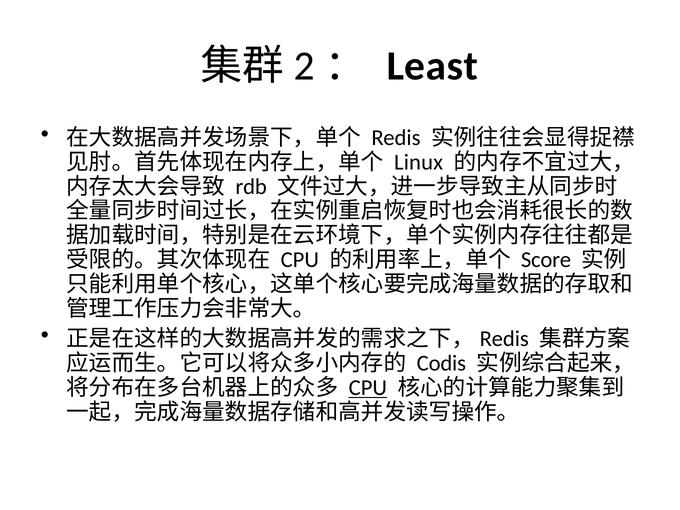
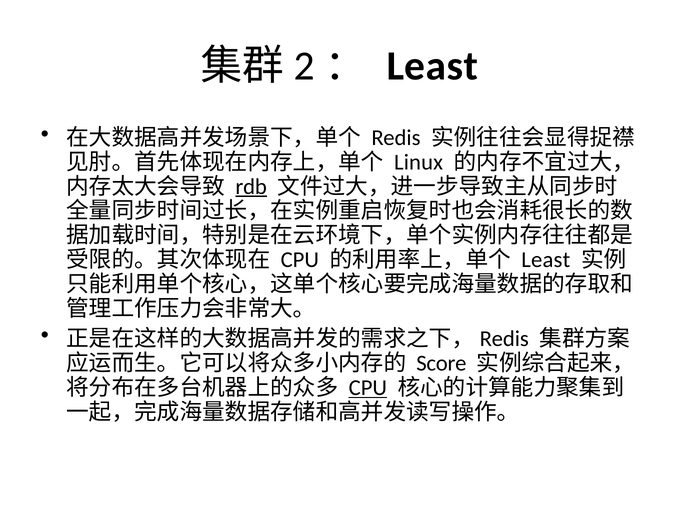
rdb underline: none -> present
Score at (546, 260): Score -> Least
Codis: Codis -> Score
